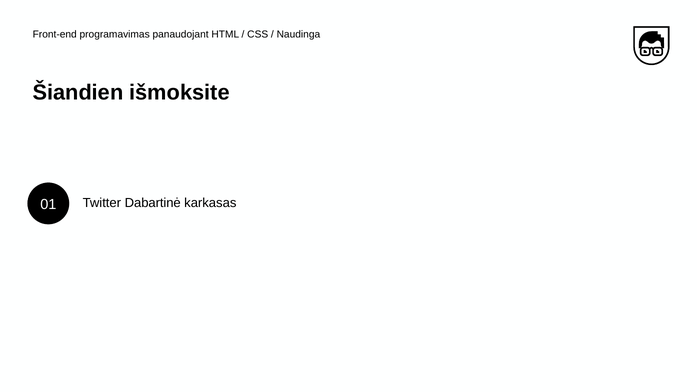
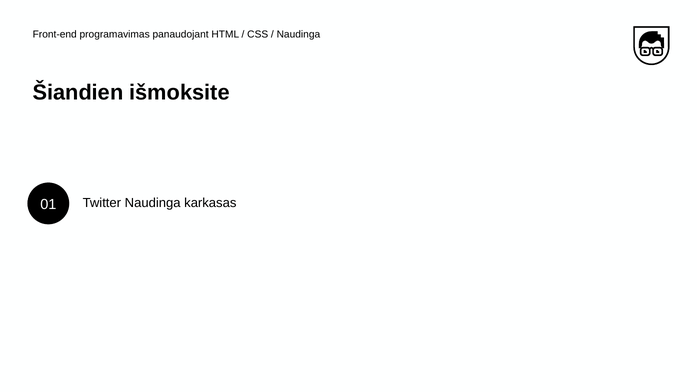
Twitter Dabartinė: Dabartinė -> Naudinga
